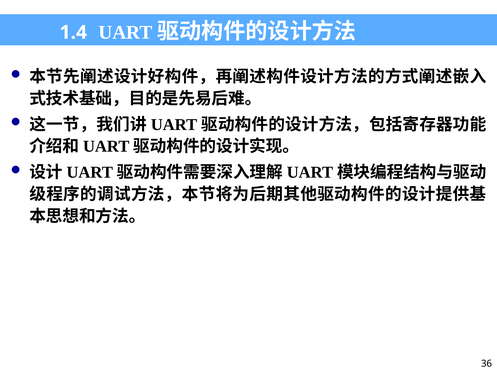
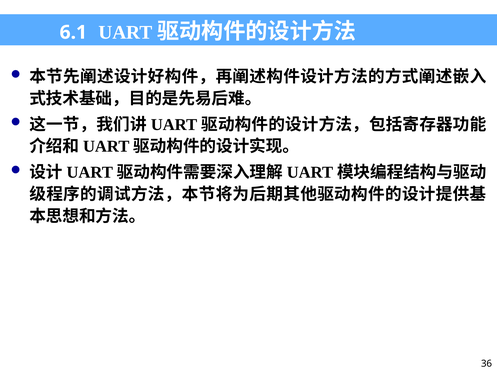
1.4: 1.4 -> 6.1
